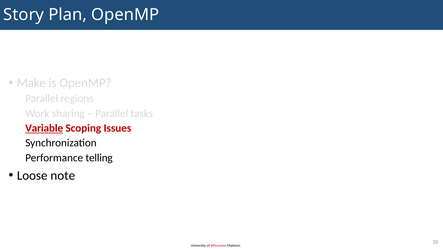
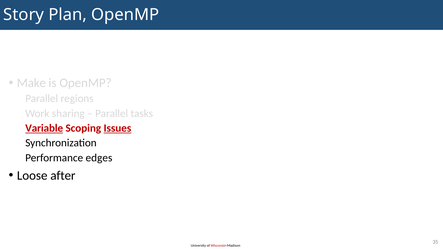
Issues underline: none -> present
telling: telling -> edges
note: note -> after
